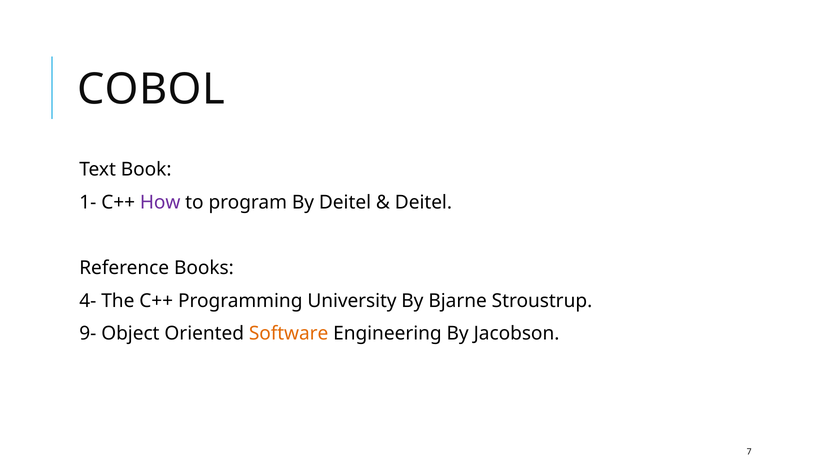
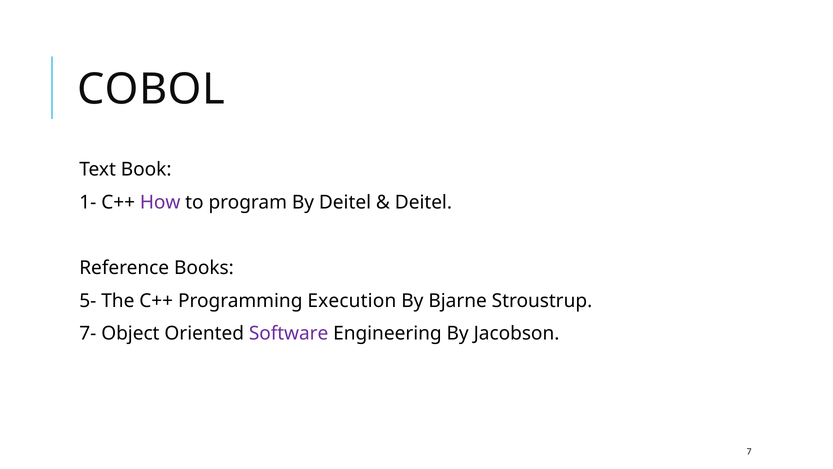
4-: 4- -> 5-
University: University -> Execution
9-: 9- -> 7-
Software colour: orange -> purple
